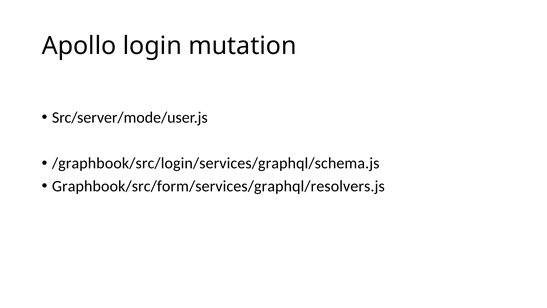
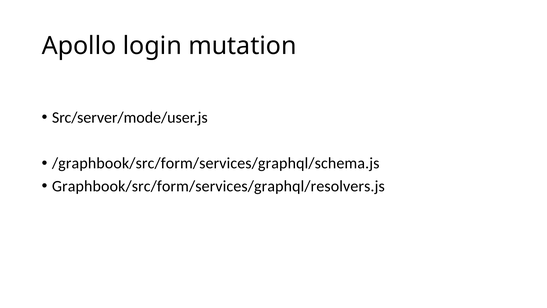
/graphbook/src/login/services/graphql/schema.js: /graphbook/src/login/services/graphql/schema.js -> /graphbook/src/form/services/graphql/schema.js
